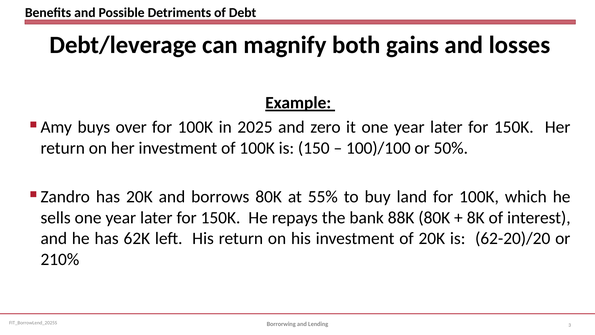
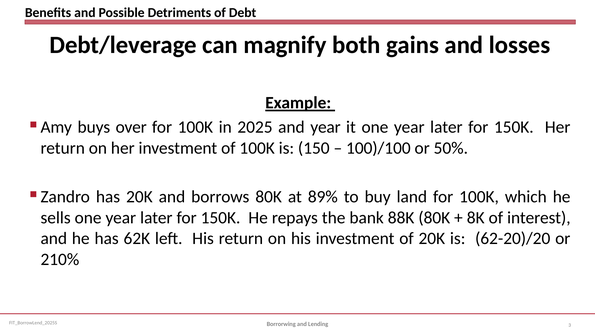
and zero: zero -> year
55%: 55% -> 89%
